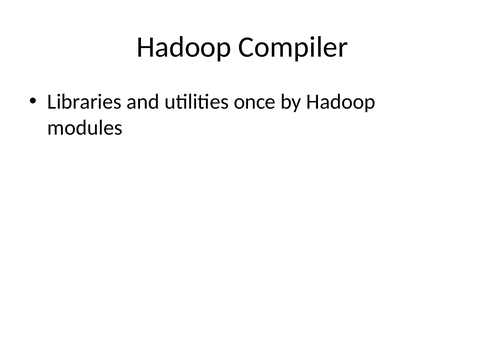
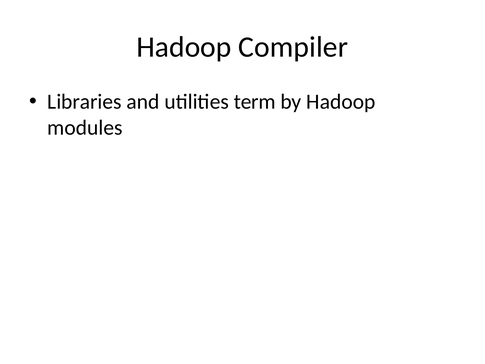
once: once -> term
